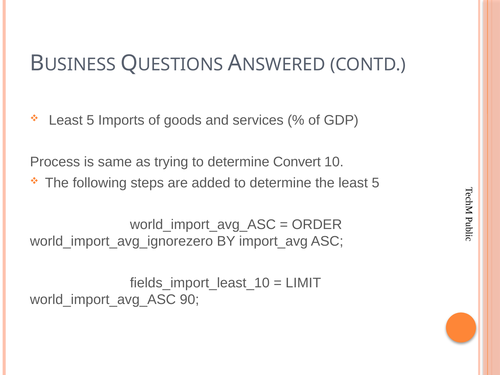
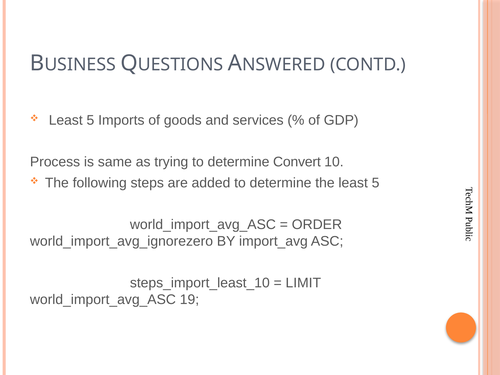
fields_import_least_10: fields_import_least_10 -> steps_import_least_10
90: 90 -> 19
